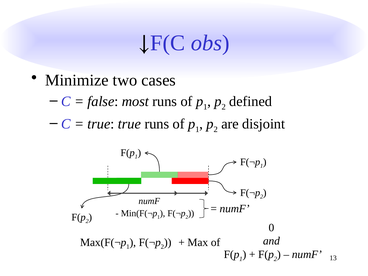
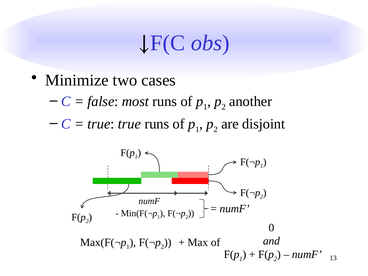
defined: defined -> another
